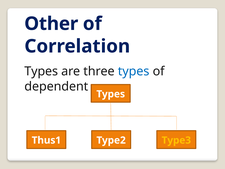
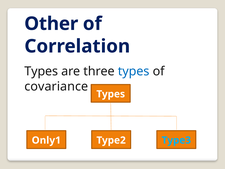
dependent: dependent -> covariance
Thus1: Thus1 -> Only1
Type3 colour: yellow -> light blue
